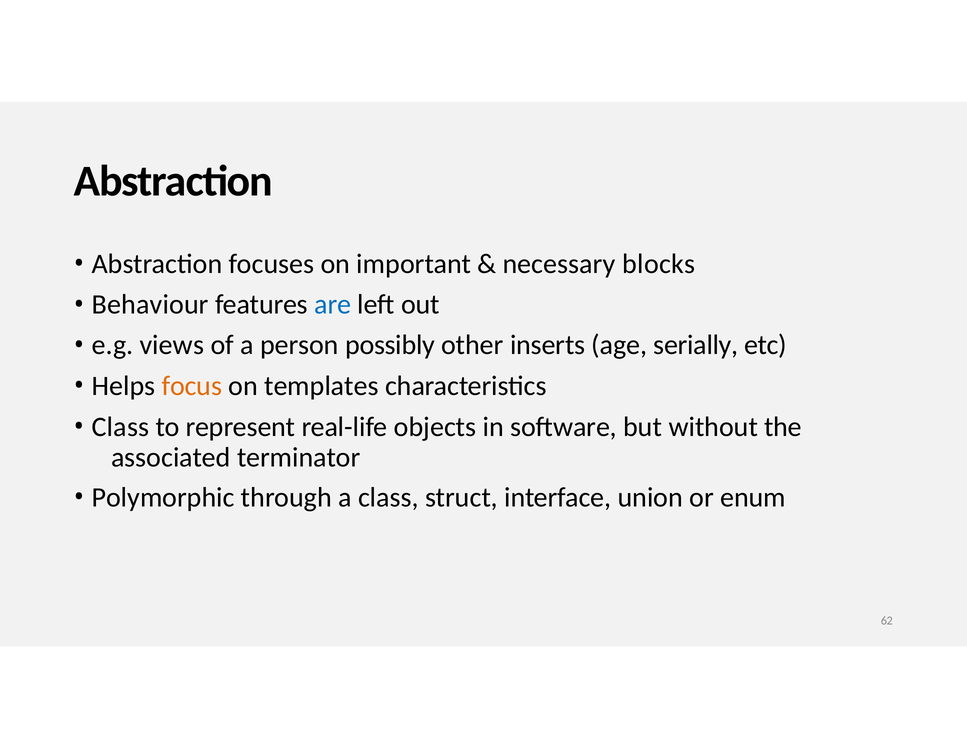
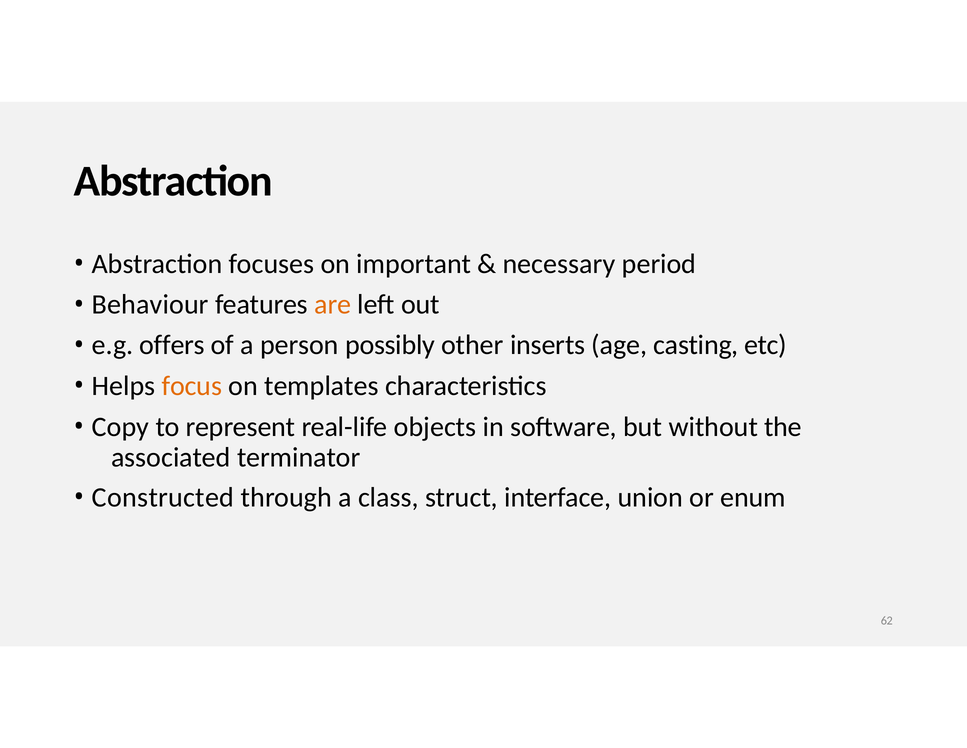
blocks: blocks -> period
are colour: blue -> orange
views: views -> offers
serially: serially -> casting
Class at (120, 426): Class -> Copy
Polymorphic: Polymorphic -> Constructed
